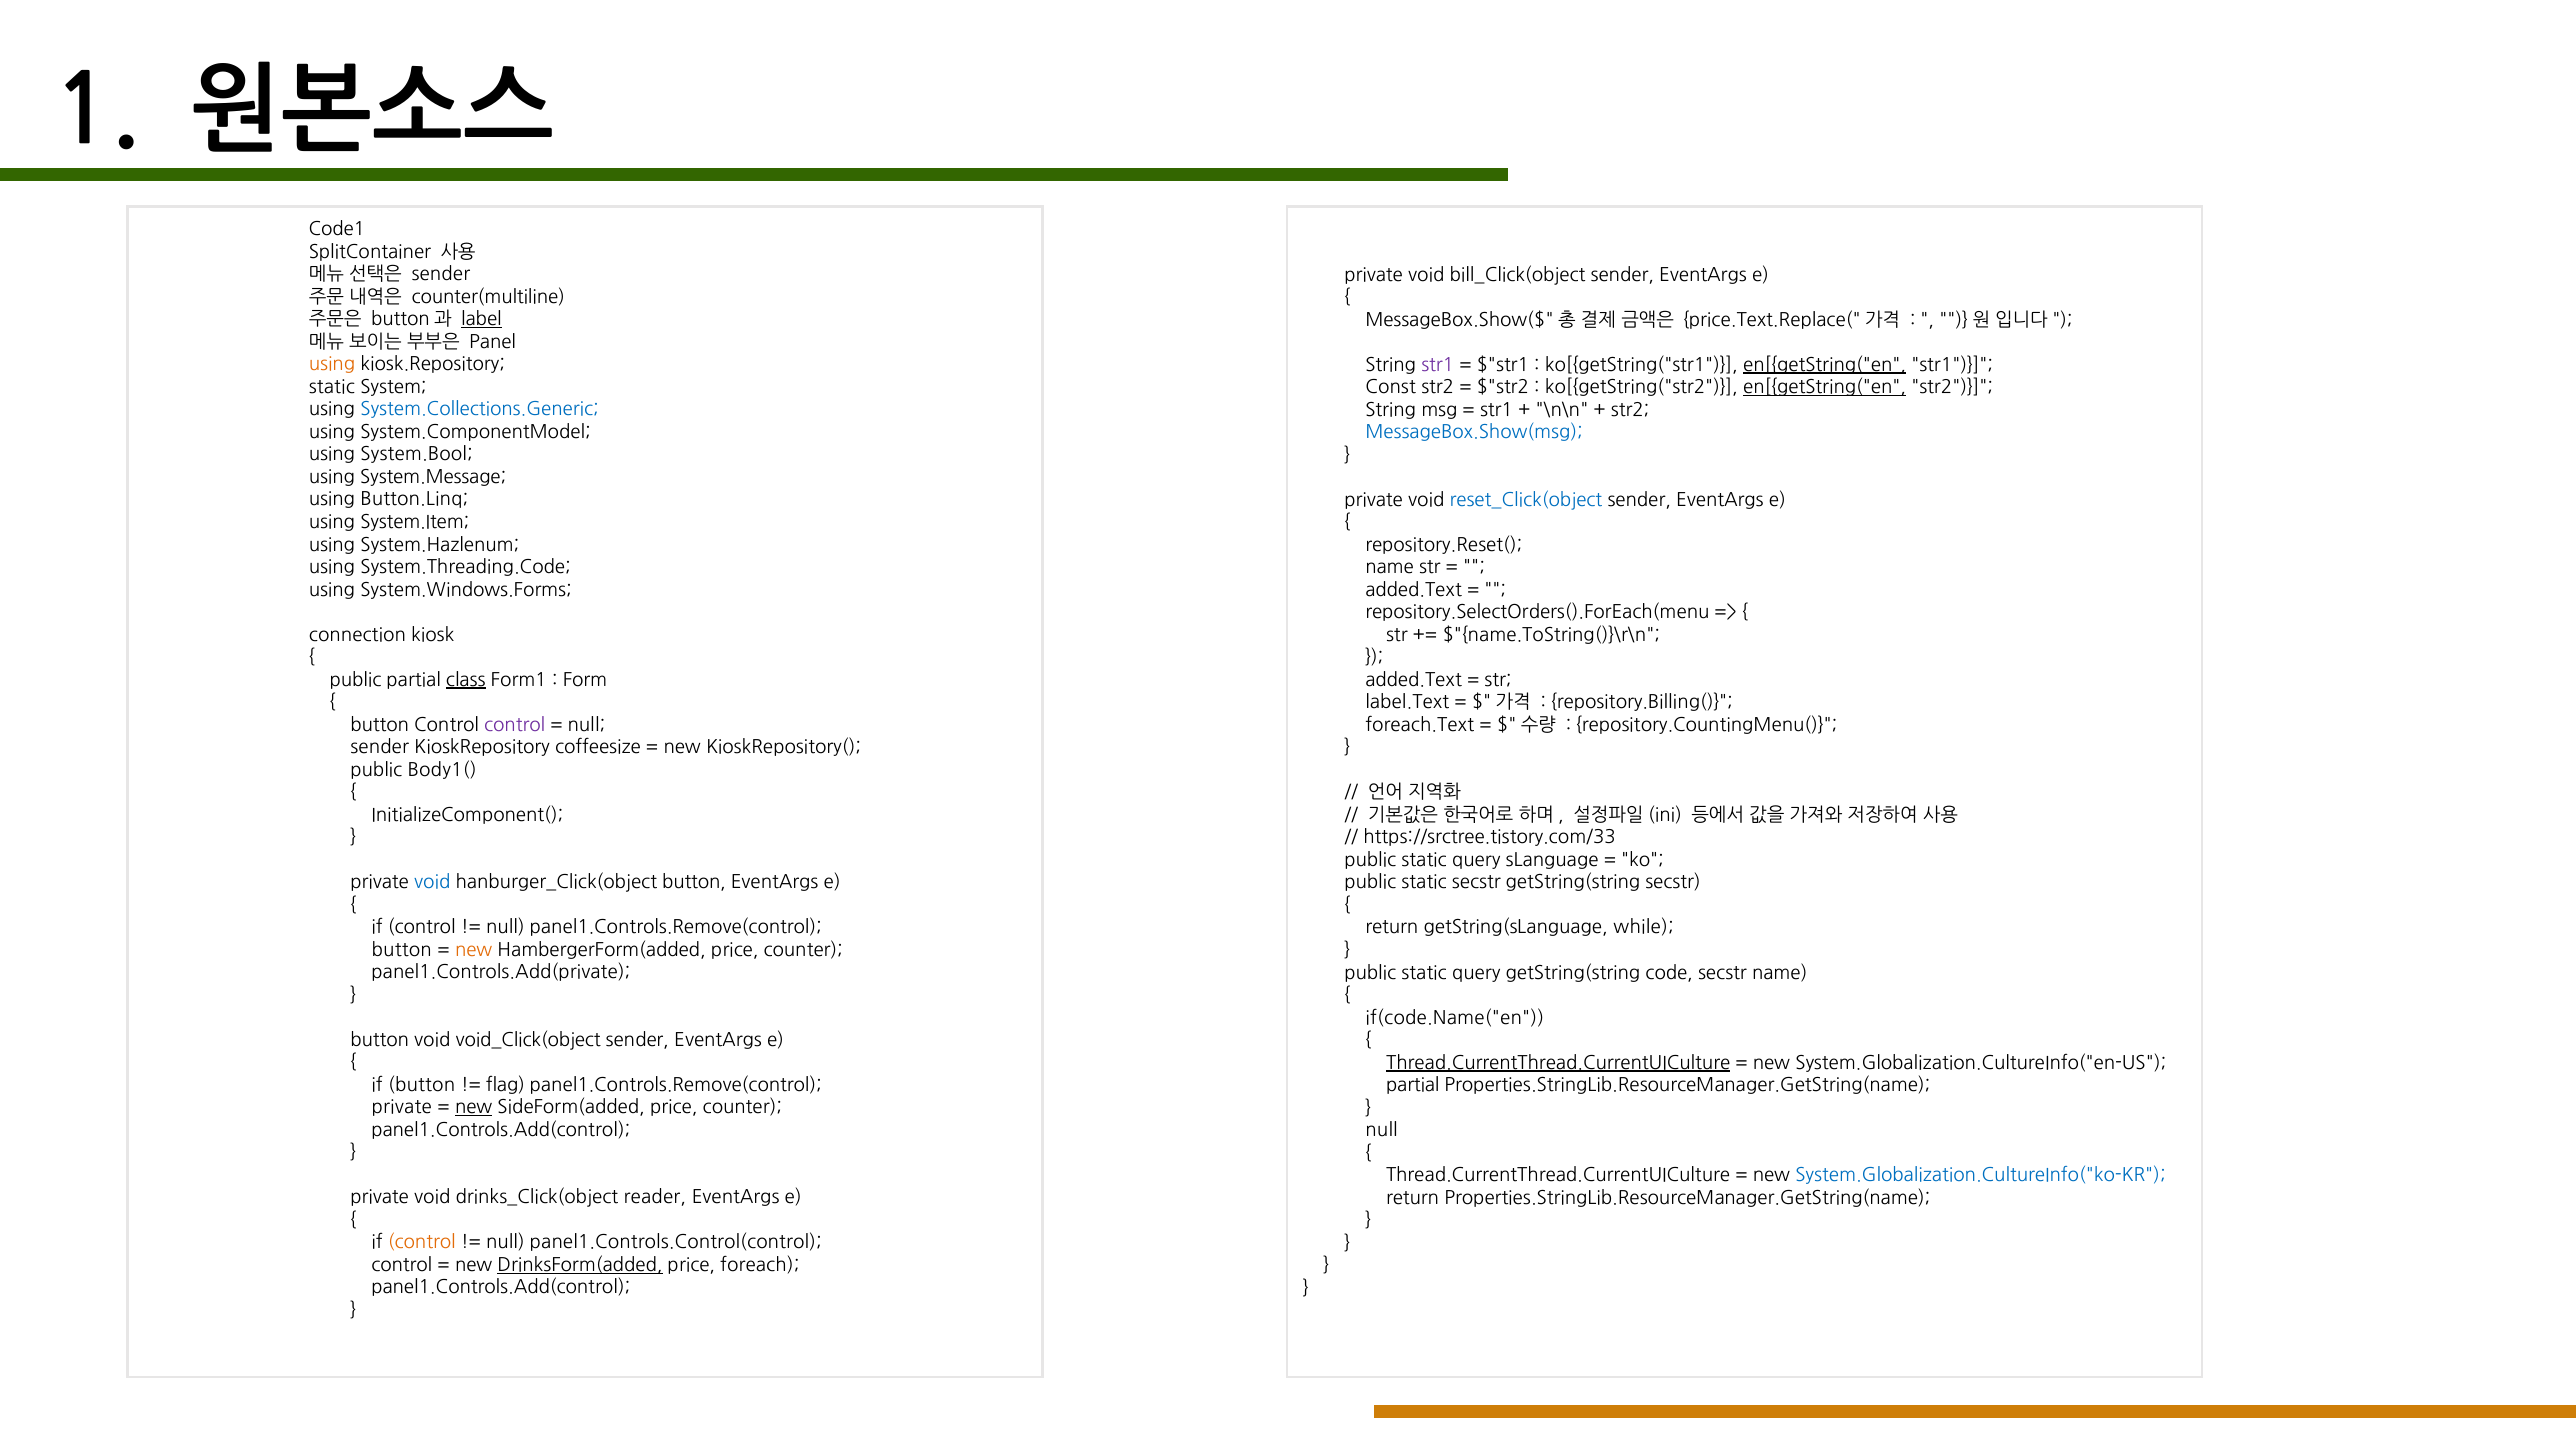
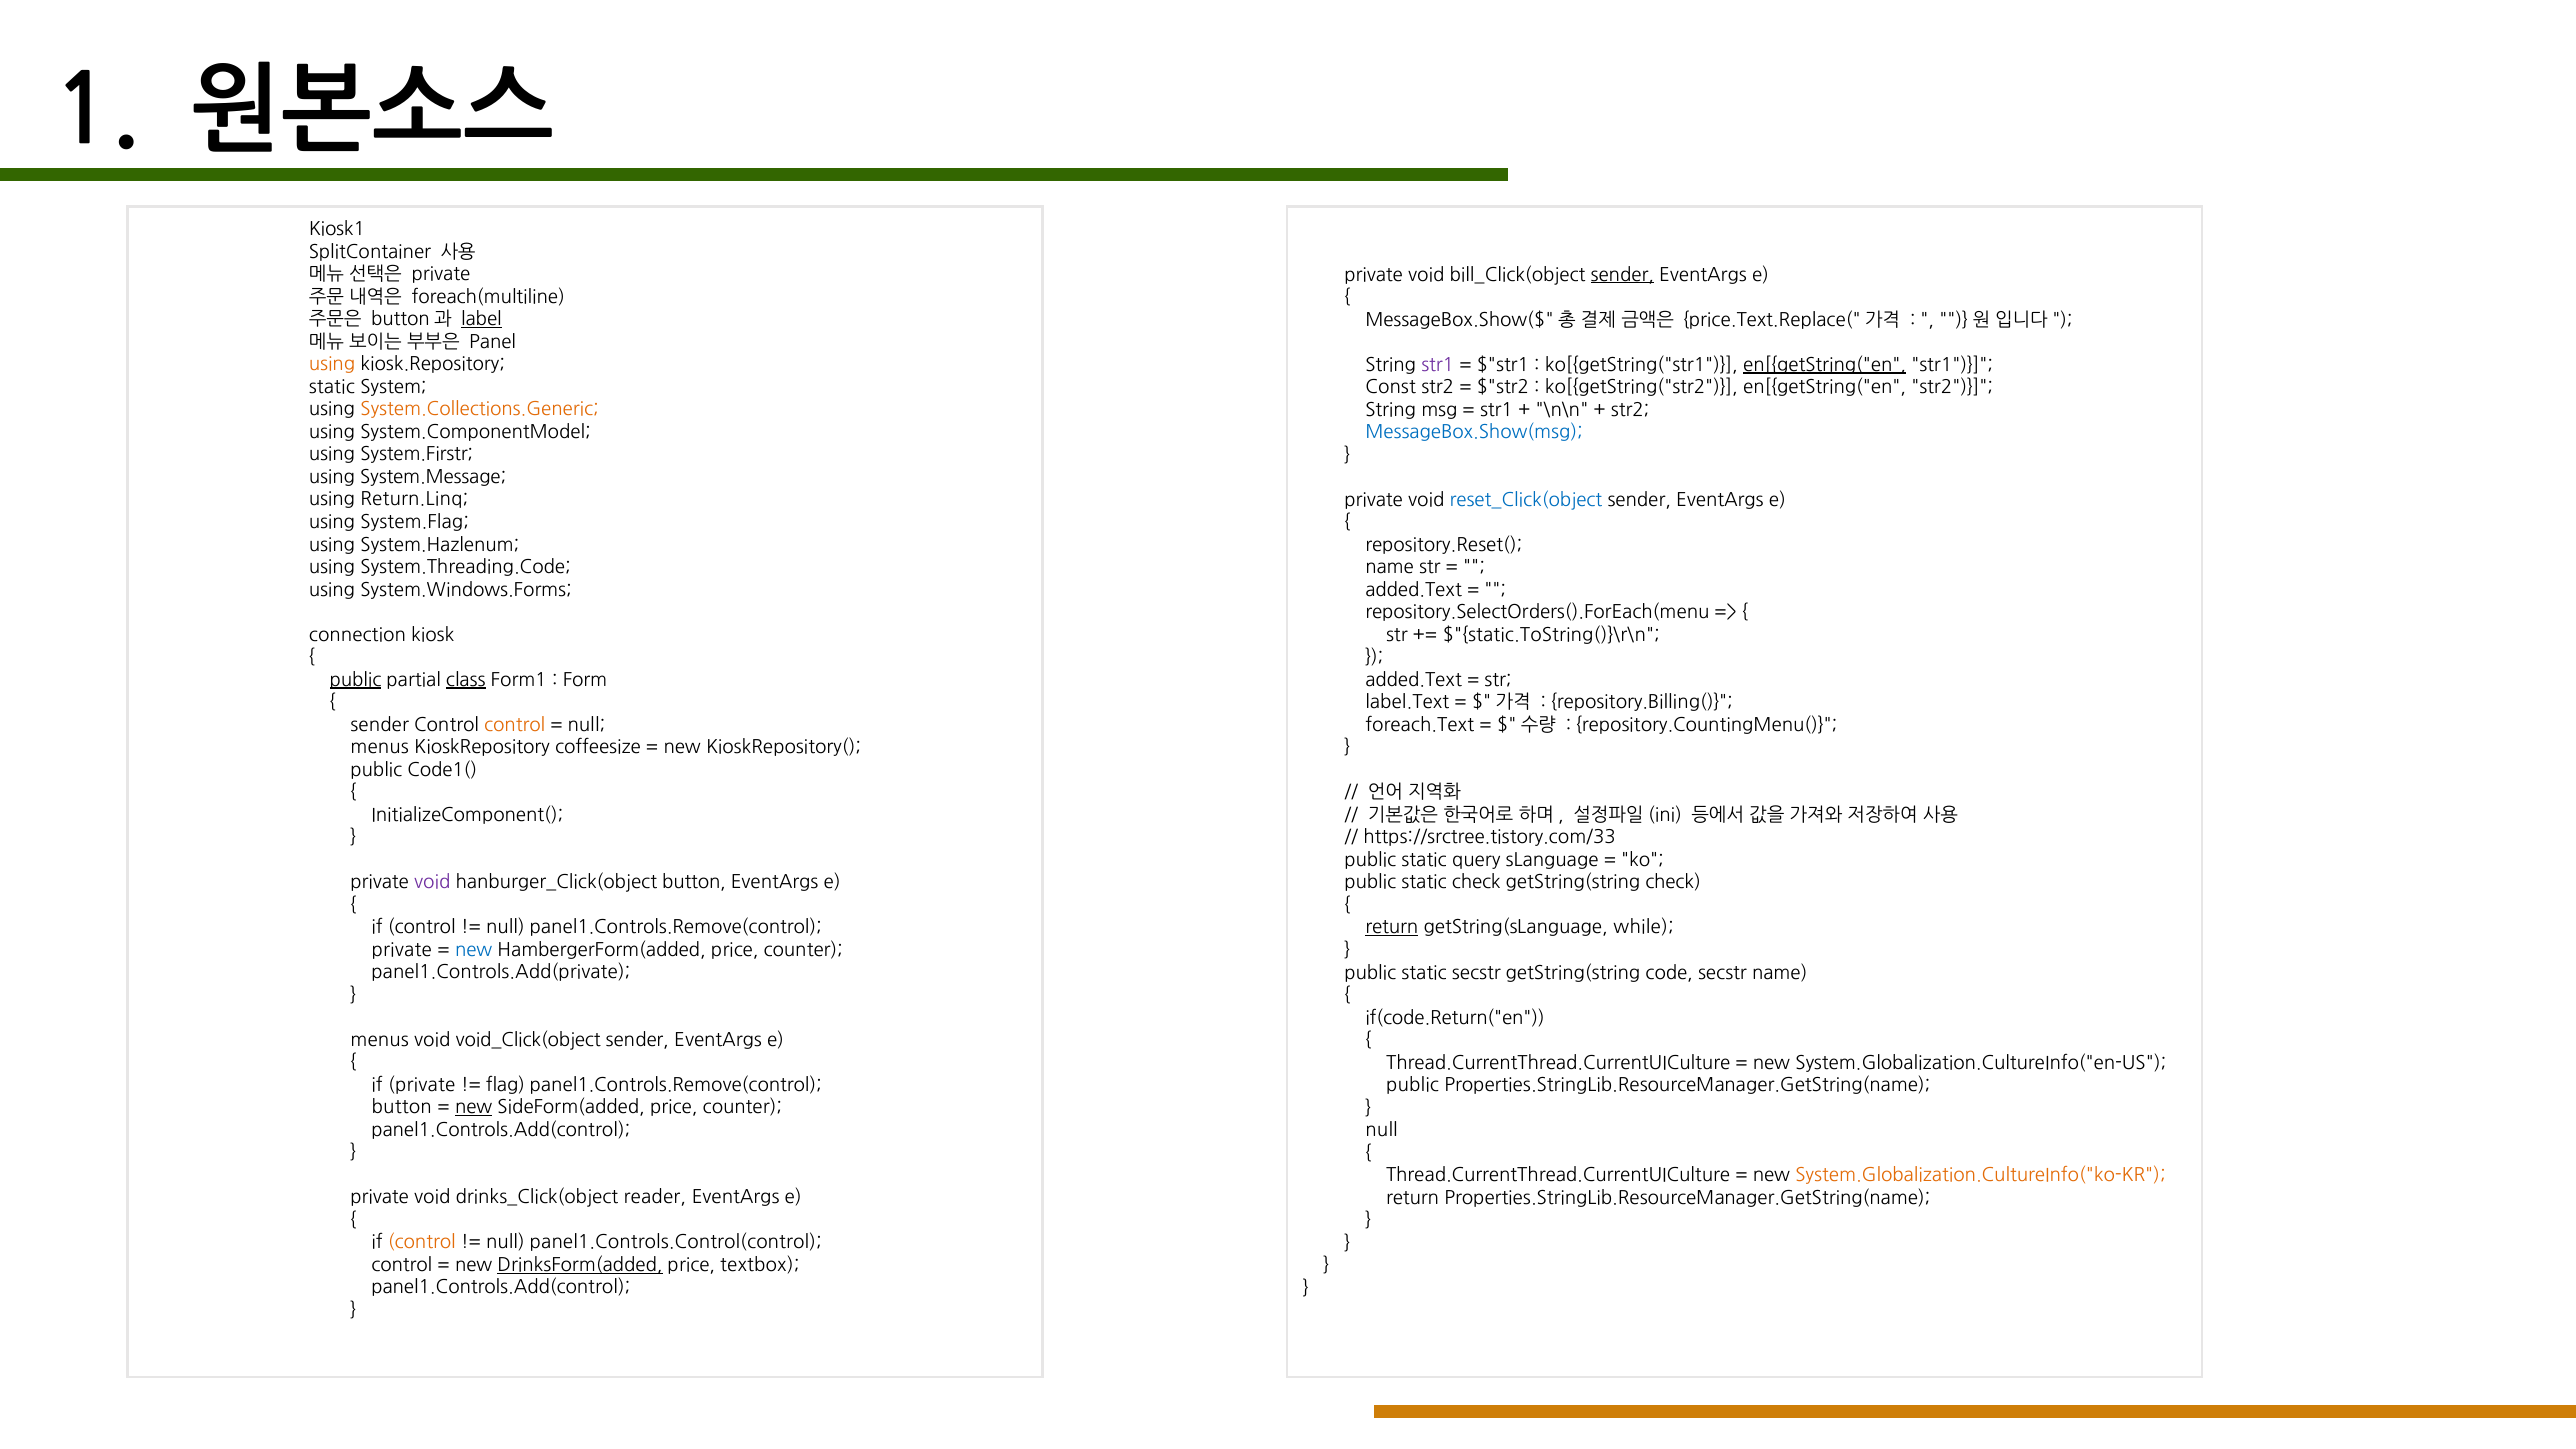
Code1: Code1 -> Kiosk1
sender at (441, 275): sender -> private
sender at (1622, 275) underline: none -> present
counter(multiline: counter(multiline -> foreach(multiline
en[{getString("en at (1825, 387) underline: present -> none
System.Collections.Generic colour: blue -> orange
System.Bool: System.Bool -> System.Firstr
Button.Linq: Button.Linq -> Return.Linq
System.Item: System.Item -> System.Flag
$"{name.ToString()}\r\n: $"{name.ToString()}\r\n -> $"{static.ToString()}\r\n
public at (355, 680) underline: none -> present
button at (380, 725): button -> sender
control at (515, 725) colour: purple -> orange
sender at (380, 747): sender -> menus
Body1(: Body1( -> Code1(
void at (432, 883) colour: blue -> purple
static secstr: secstr -> check
getString(string secstr: secstr -> check
return at (1392, 928) underline: none -> present
button at (402, 950): button -> private
new at (474, 950) colour: orange -> blue
query at (1476, 973): query -> secstr
if(code.Name("en: if(code.Name("en -> if(code.Return("en
button at (380, 1040): button -> menus
Thread.CurrentThread.CurrentUICulture at (1558, 1063) underline: present -> none
if button: button -> private
partial at (1413, 1085): partial -> public
private at (402, 1108): private -> button
System.Globalization.CultureInfo("ko-KR colour: blue -> orange
foreach: foreach -> textbox
